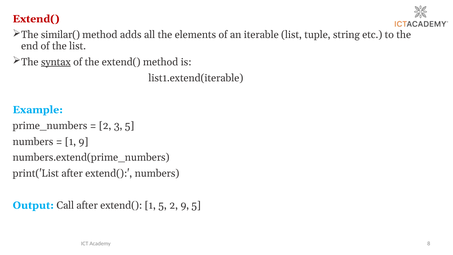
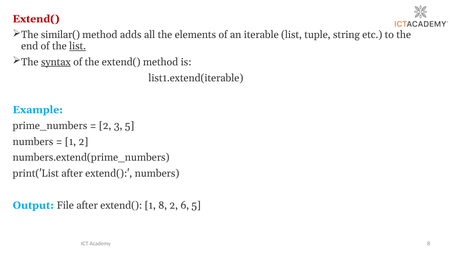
list at (78, 46) underline: none -> present
1 9: 9 -> 2
Call: Call -> File
1 5: 5 -> 8
2 9: 9 -> 6
